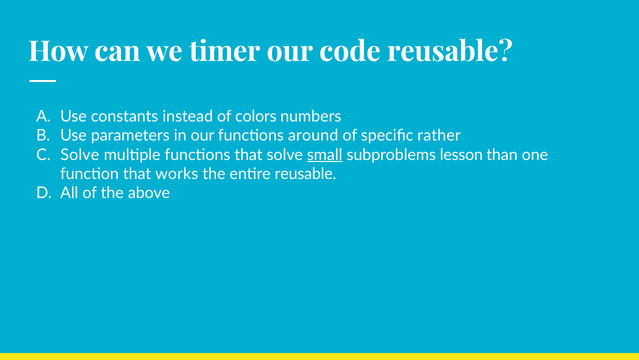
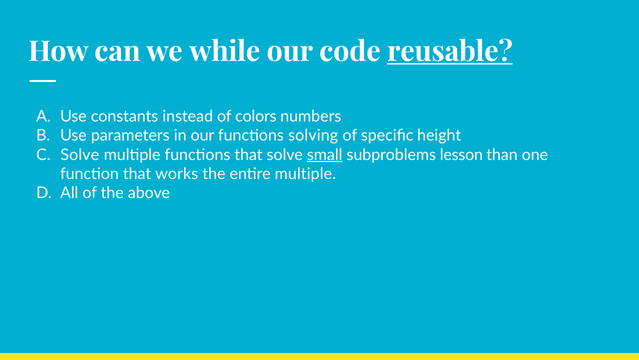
timer: timer -> while
reusable at (450, 51) underline: none -> present
around: around -> solving
rather: rather -> height
entire reusable: reusable -> multiple
